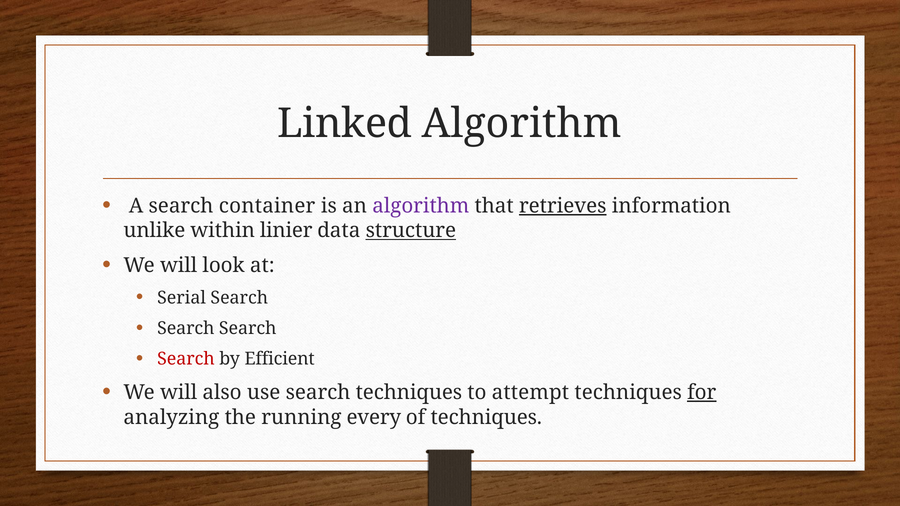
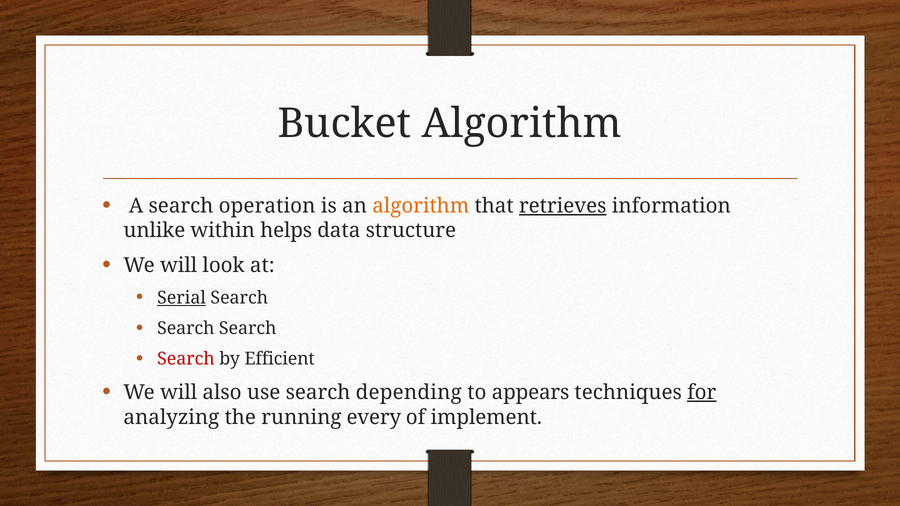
Linked: Linked -> Bucket
container: container -> operation
algorithm at (421, 206) colour: purple -> orange
linier: linier -> helps
structure underline: present -> none
Serial underline: none -> present
search techniques: techniques -> depending
attempt: attempt -> appears
of techniques: techniques -> implement
